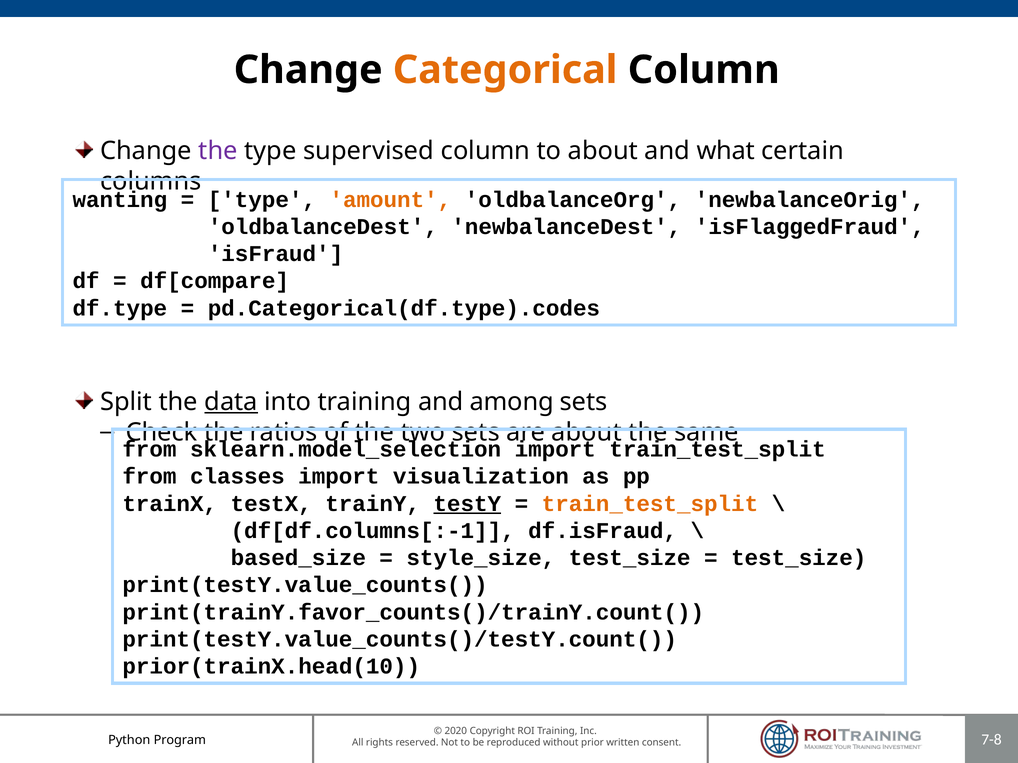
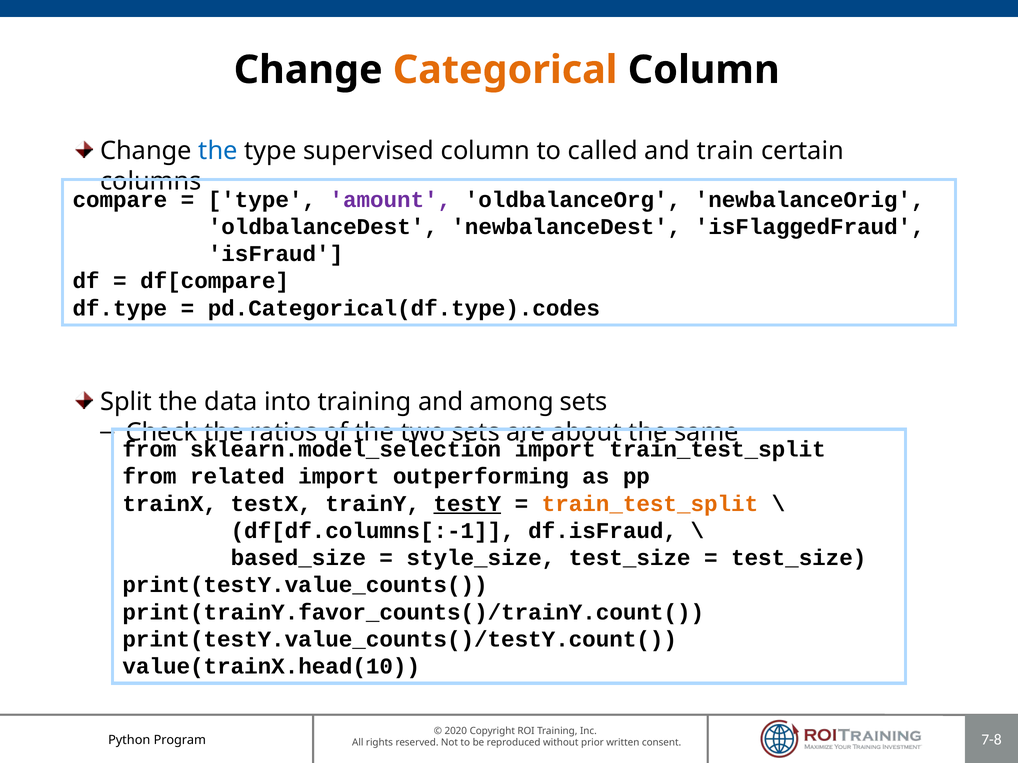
the at (218, 151) colour: purple -> blue
to about: about -> called
what: what -> train
wanting: wanting -> compare
amount colour: orange -> purple
data underline: present -> none
classes: classes -> related
visualization: visualization -> outperforming
prior(trainX.head(10: prior(trainX.head(10 -> value(trainX.head(10
